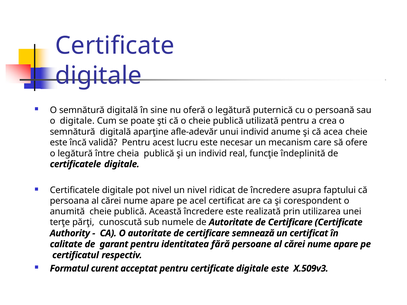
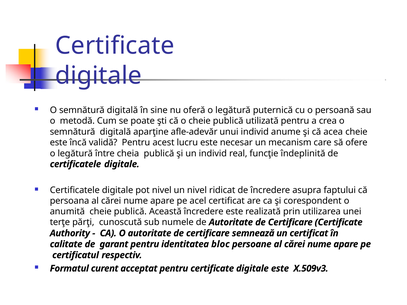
o digitale: digitale -> metodă
fără: fără -> bloc
